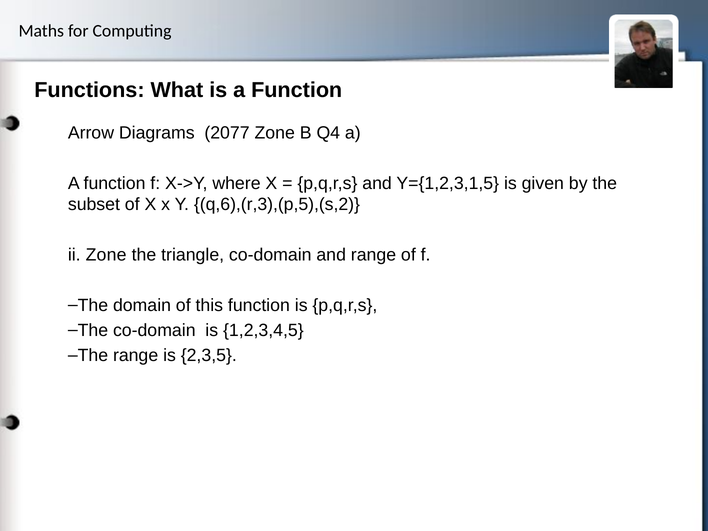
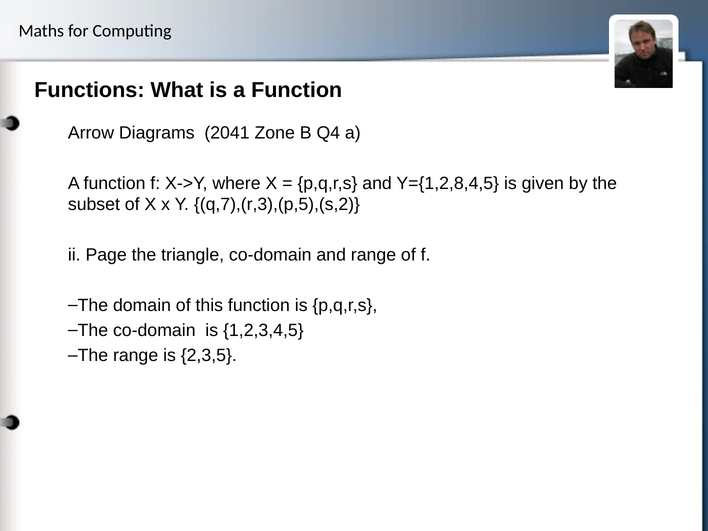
2077: 2077 -> 2041
Y={1,2,3,1,5: Y={1,2,3,1,5 -> Y={1,2,8,4,5
q,6),(r,3),(p,5),(s,2: q,6),(r,3),(p,5),(s,2 -> q,7),(r,3),(p,5),(s,2
ii Zone: Zone -> Page
